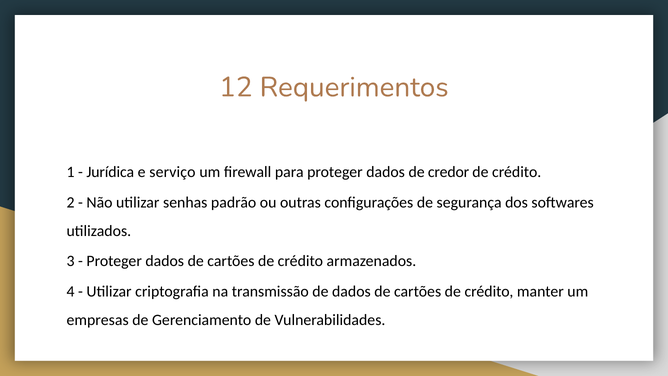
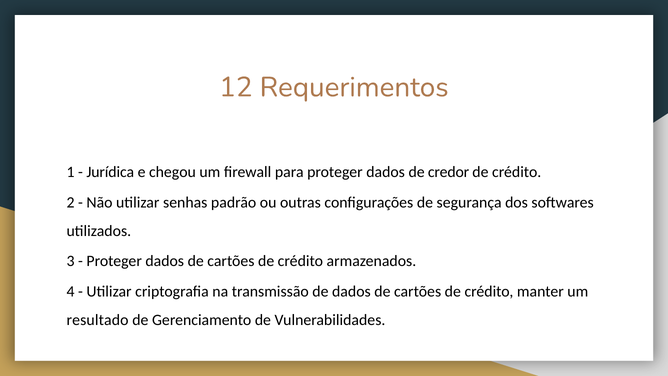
serviço: serviço -> chegou
empresas: empresas -> resultado
